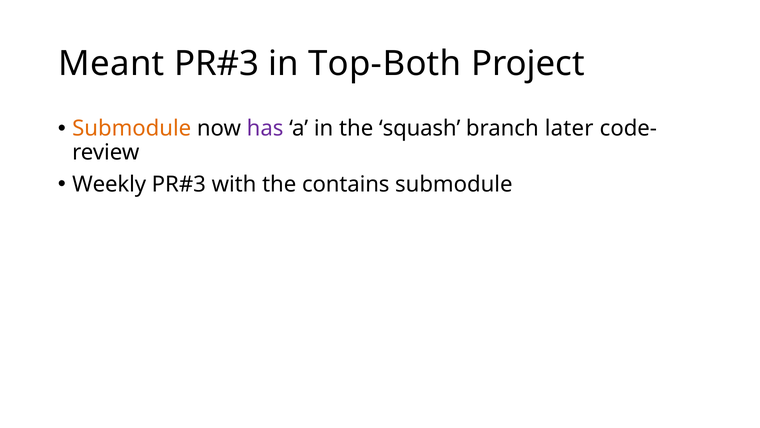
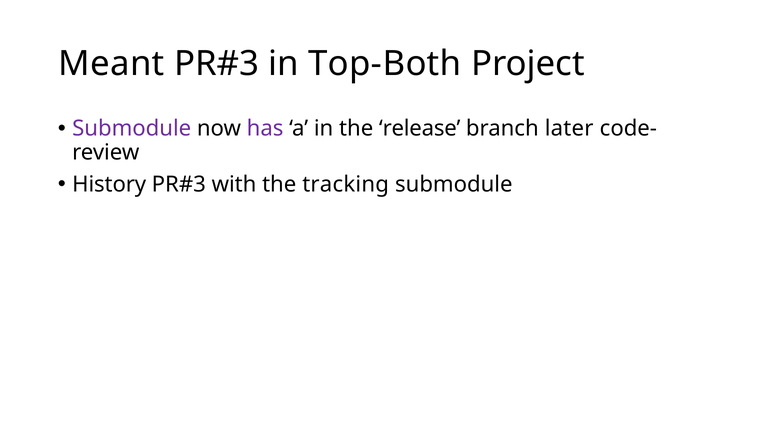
Submodule at (132, 128) colour: orange -> purple
squash: squash -> release
Weekly: Weekly -> History
contains: contains -> tracking
